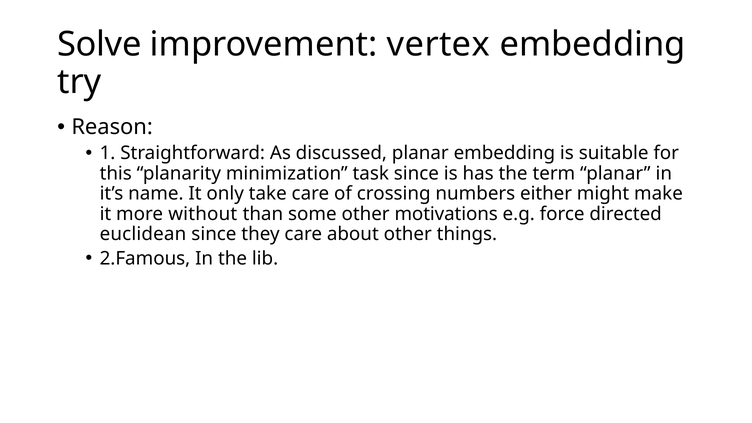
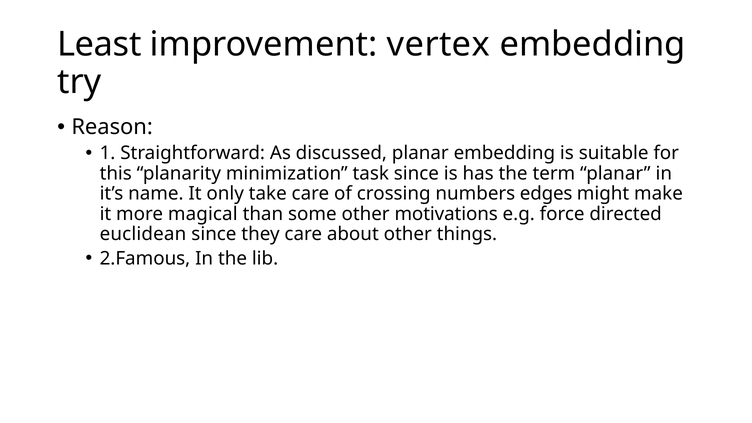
Solve: Solve -> Least
either: either -> edges
without: without -> magical
